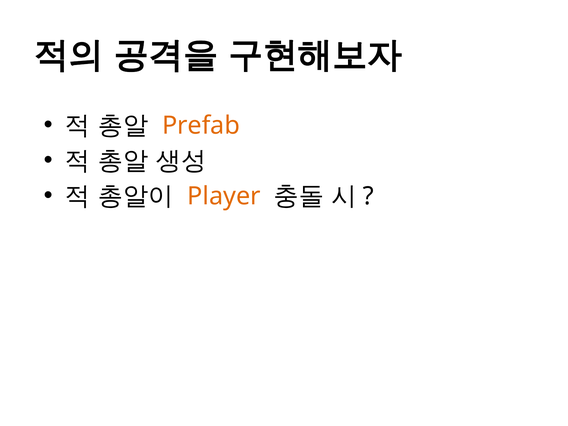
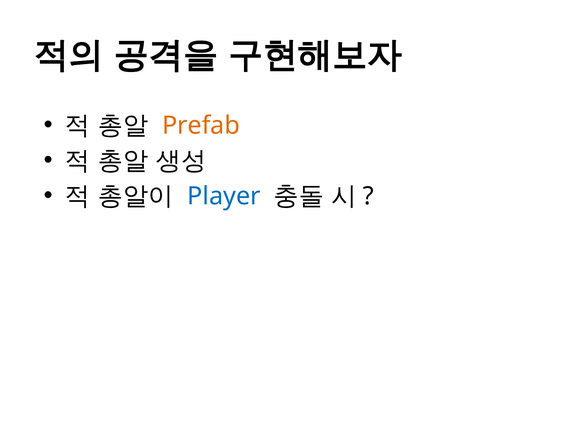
Player colour: orange -> blue
